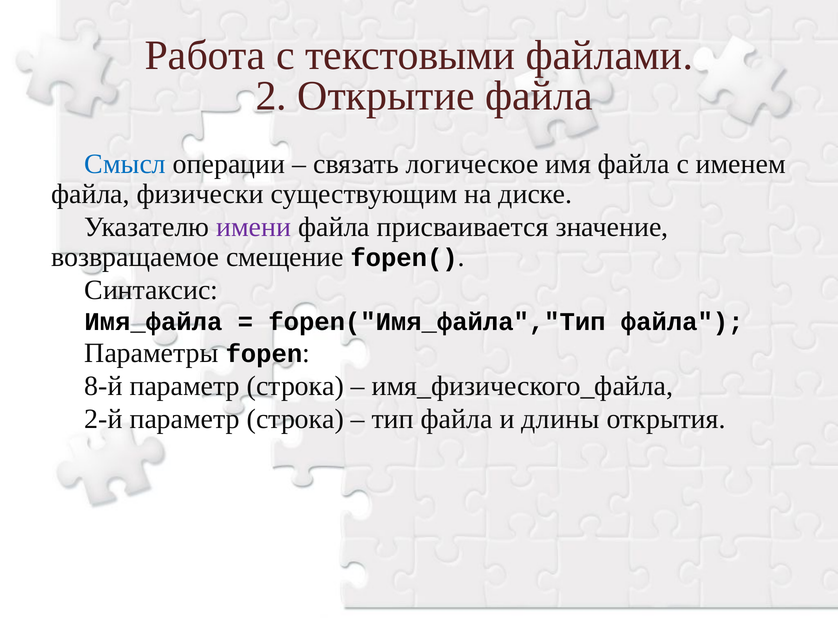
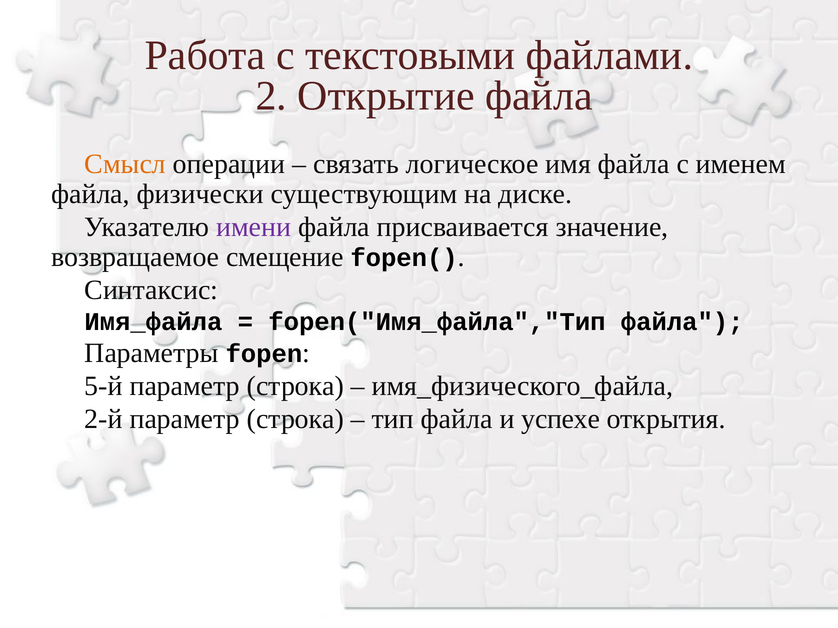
Смысл colour: blue -> orange
8-й: 8-й -> 5-й
длины: длины -> успехе
